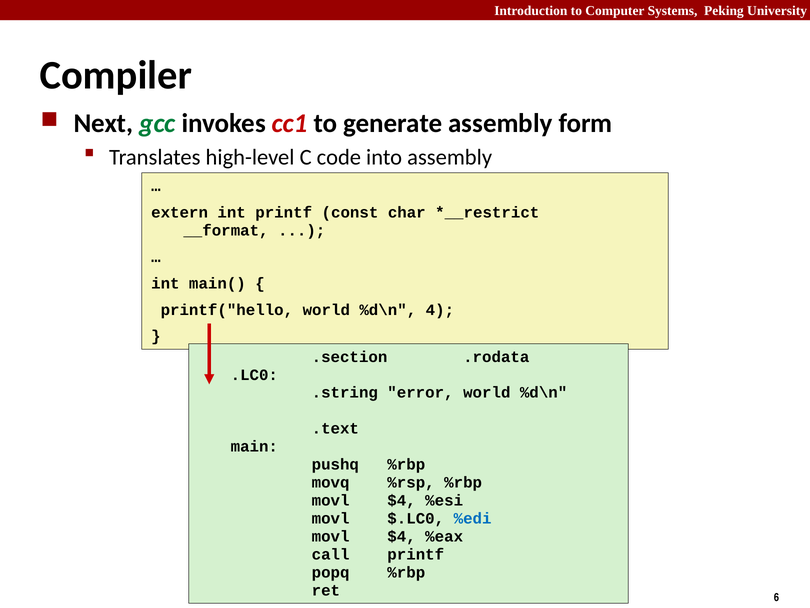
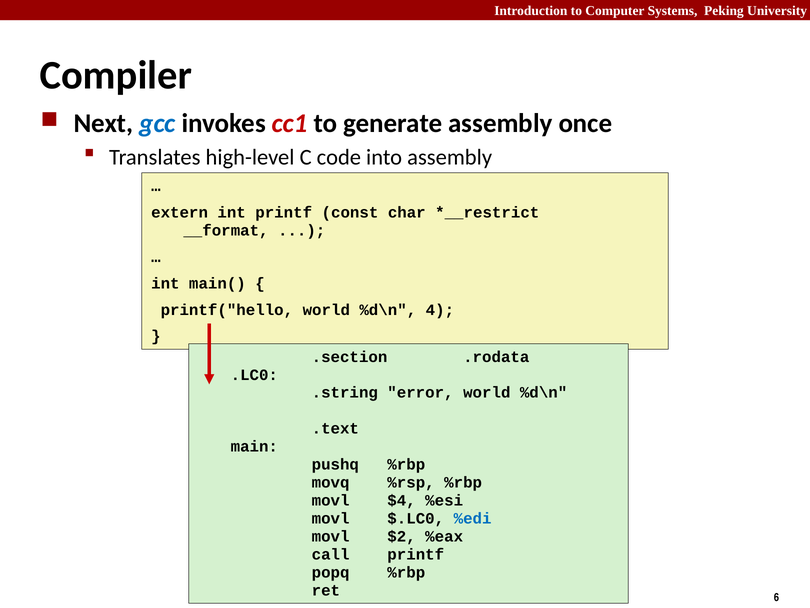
gcc colour: green -> blue
form: form -> once
$4 at (402, 536): $4 -> $2
